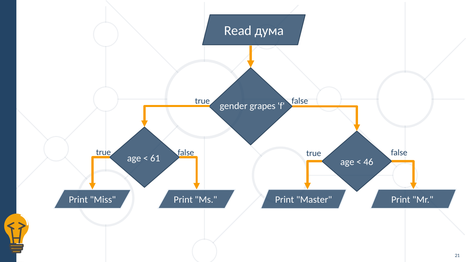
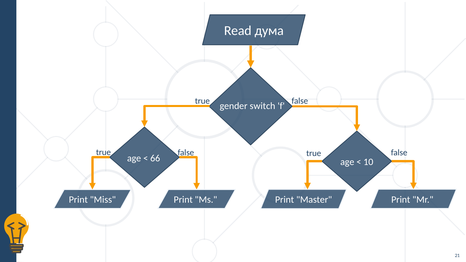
grapes: grapes -> switch
61: 61 -> 66
46: 46 -> 10
